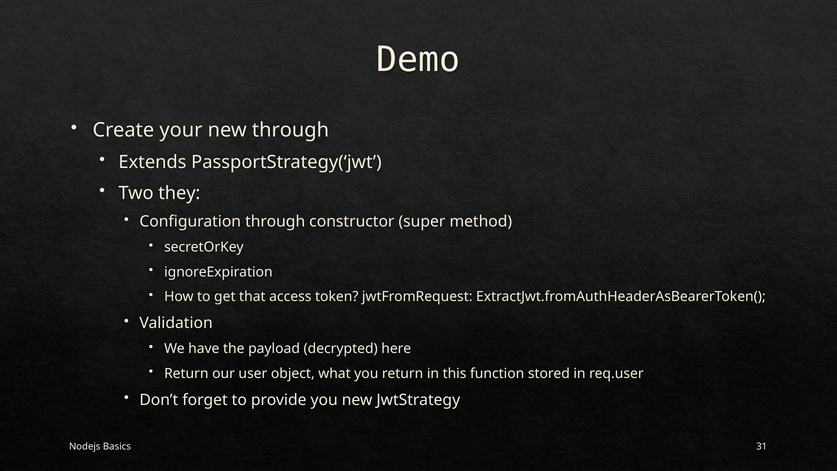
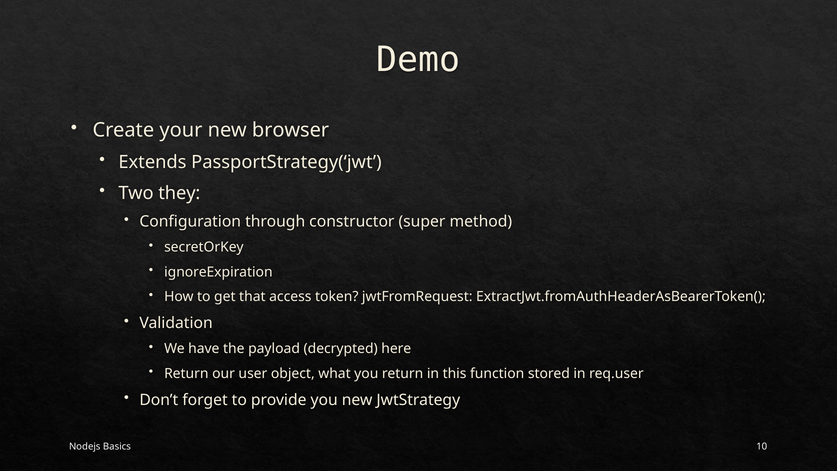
new through: through -> browser
31: 31 -> 10
